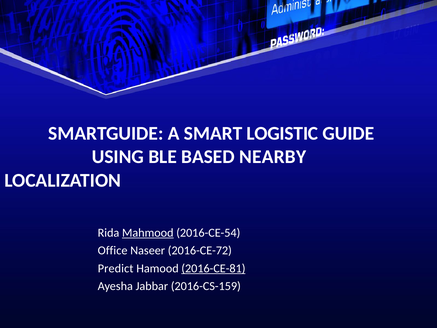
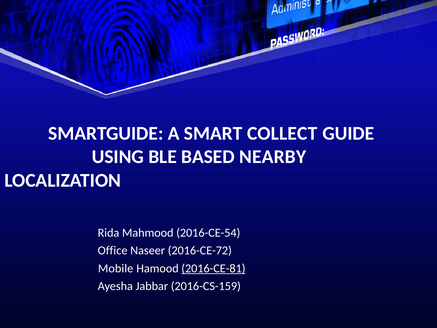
LOGISTIC: LOGISTIC -> COLLECT
Mahmood underline: present -> none
Predict: Predict -> Mobile
